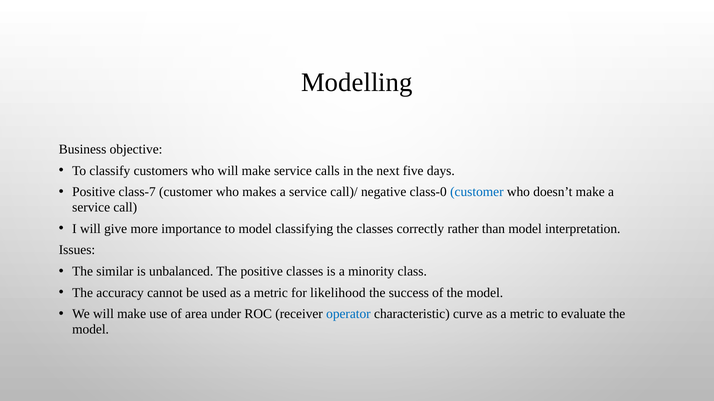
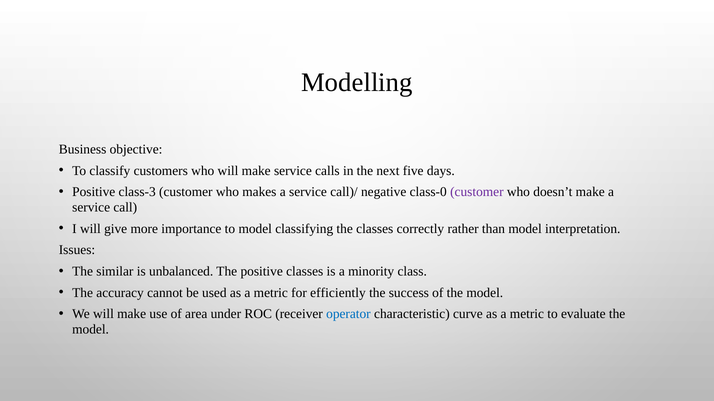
class-7: class-7 -> class-3
customer at (477, 192) colour: blue -> purple
likelihood: likelihood -> efficiently
